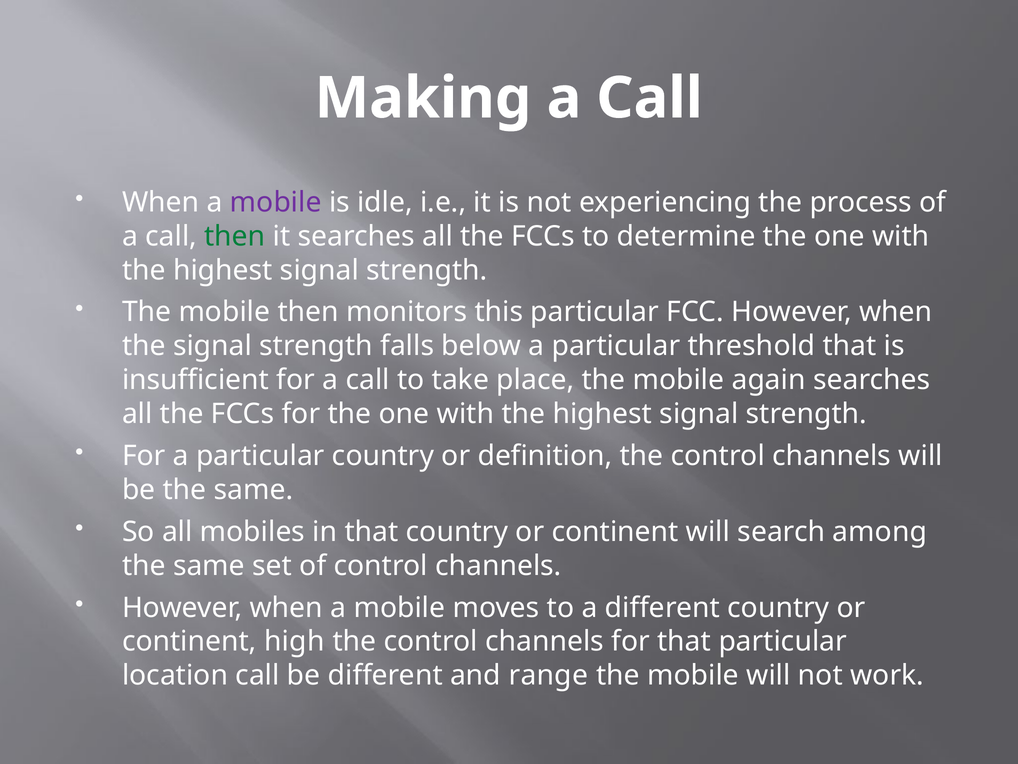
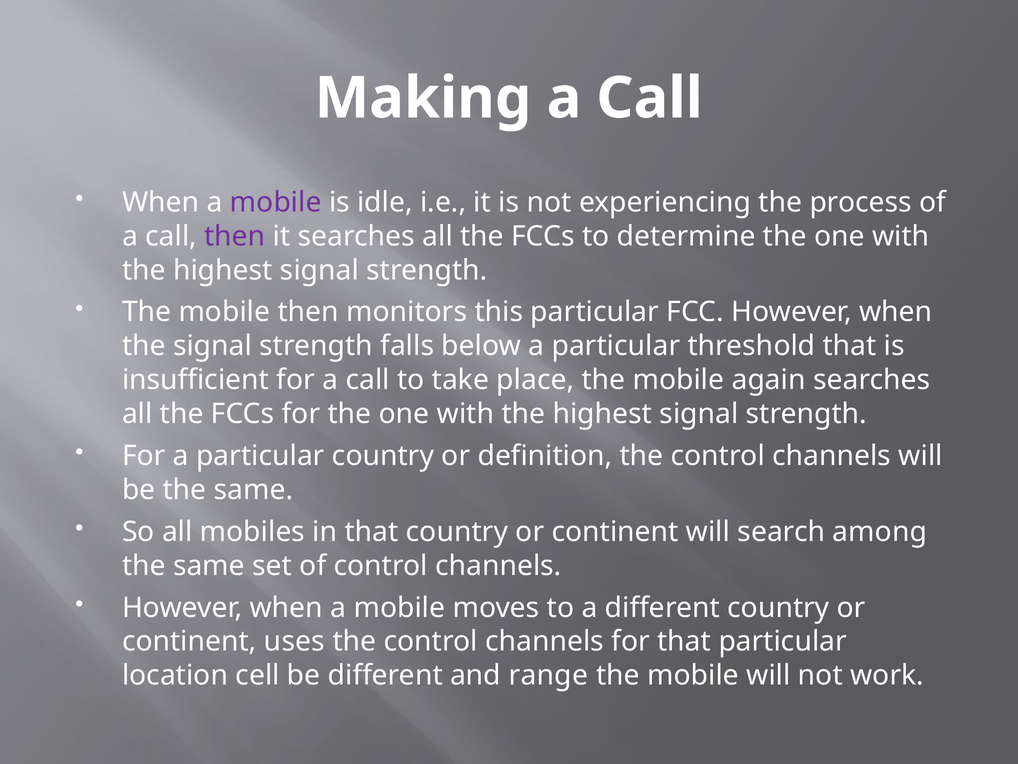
then at (235, 236) colour: green -> purple
high: high -> uses
location call: call -> cell
